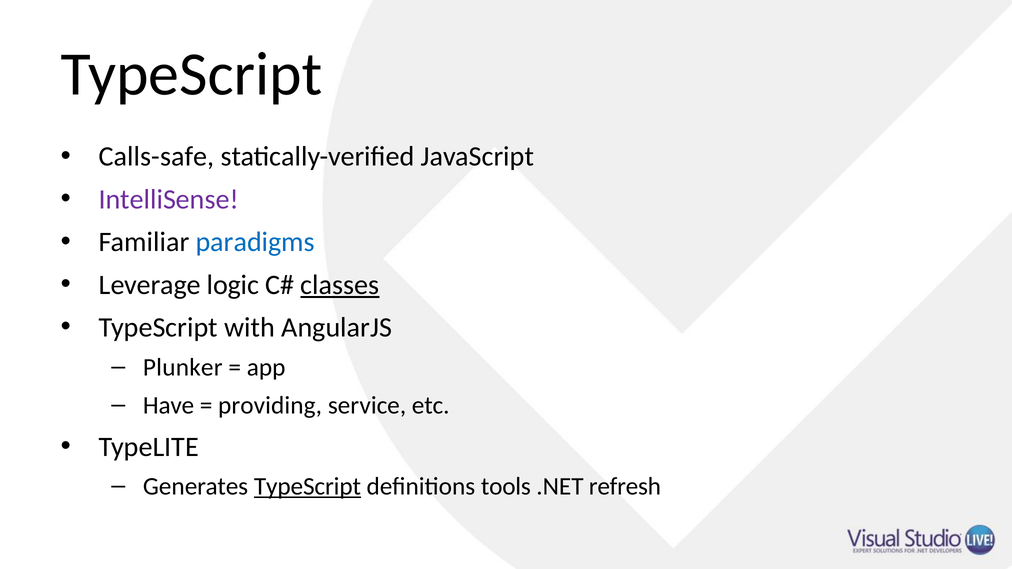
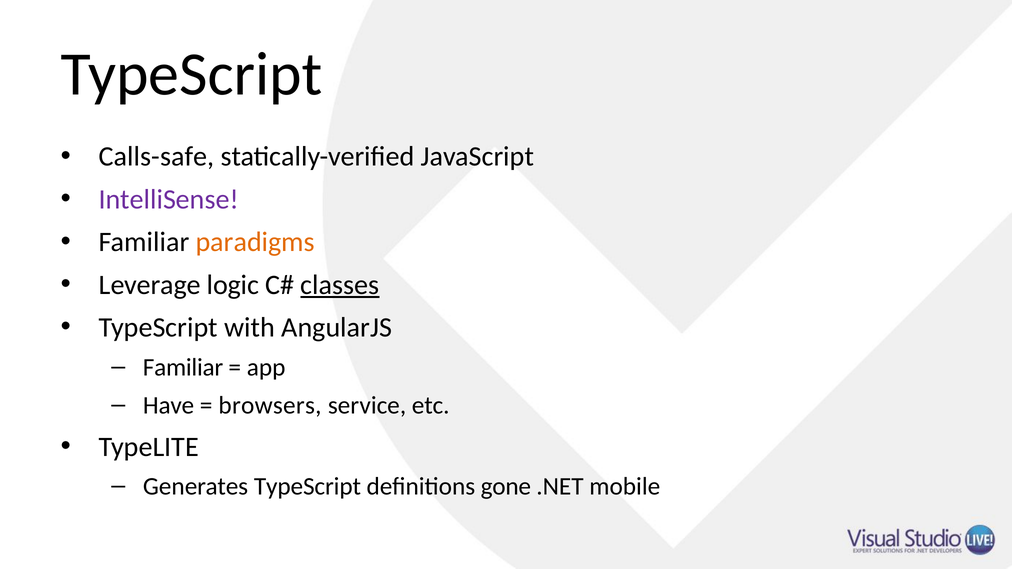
paradigms colour: blue -> orange
Plunker at (183, 367): Plunker -> Familiar
providing: providing -> browsers
TypeScript at (307, 487) underline: present -> none
tools: tools -> gone
refresh: refresh -> mobile
